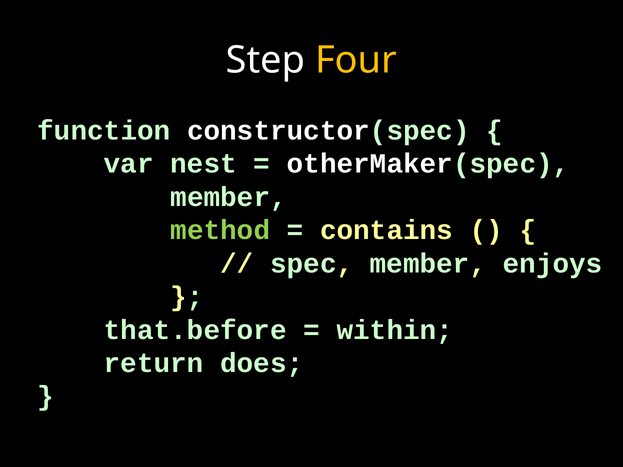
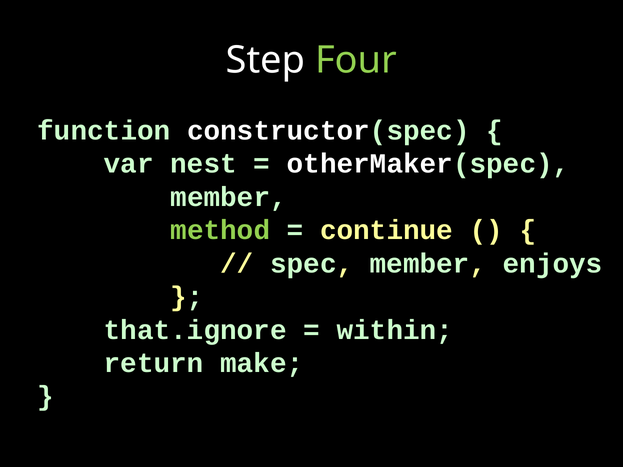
Four colour: yellow -> light green
contains: contains -> continue
that.before: that.before -> that.ignore
does: does -> make
